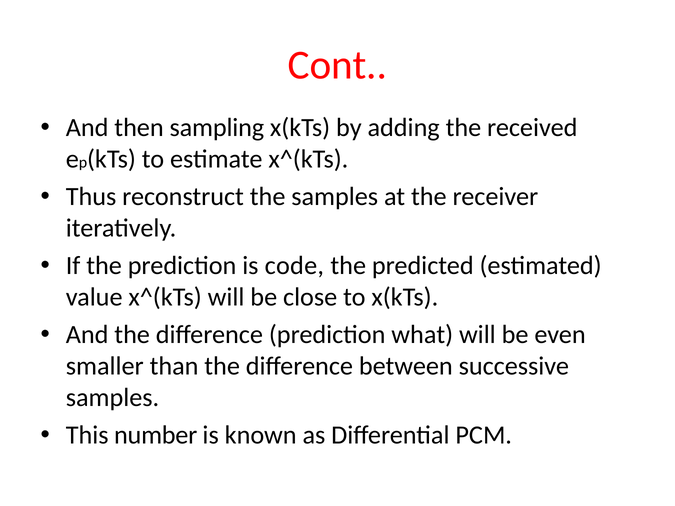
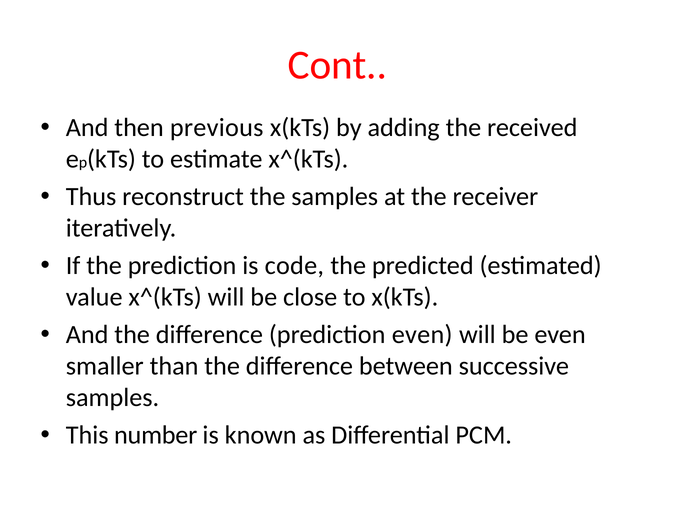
sampling: sampling -> previous
prediction what: what -> even
